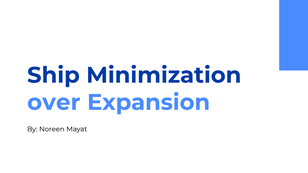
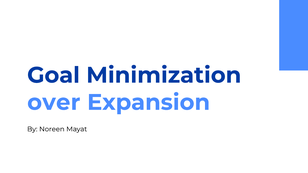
Ship: Ship -> Goal
